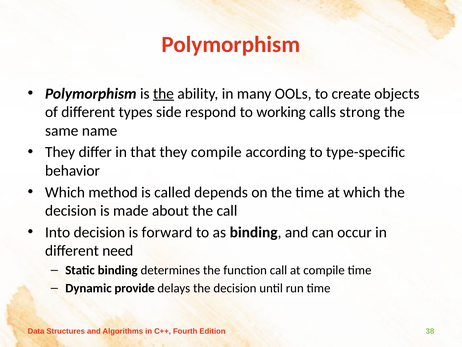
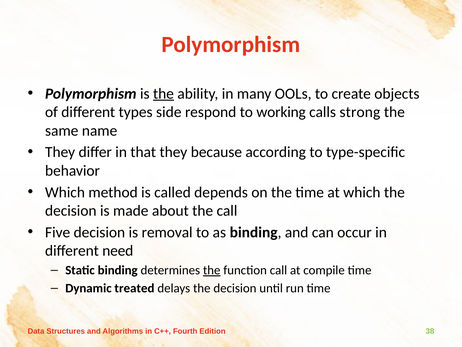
they compile: compile -> because
Into: Into -> Five
forward: forward -> removal
the at (212, 270) underline: none -> present
provide: provide -> treated
